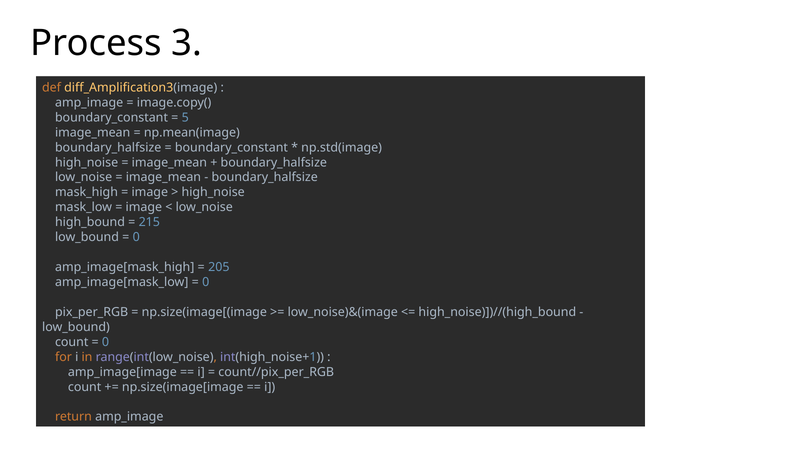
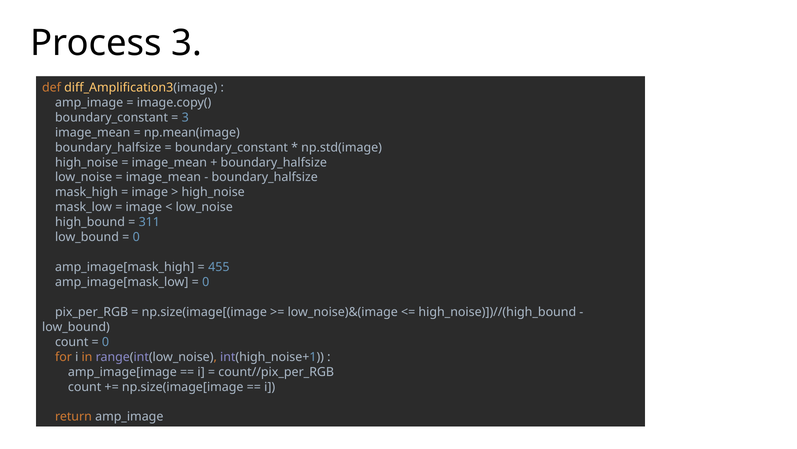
5 at (185, 117): 5 -> 3
215: 215 -> 311
205: 205 -> 455
